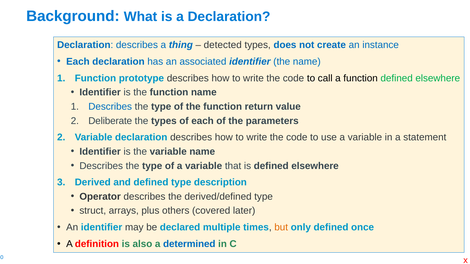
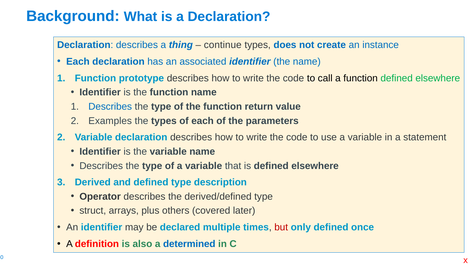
detected: detected -> continue
Deliberate: Deliberate -> Examples
but colour: orange -> red
